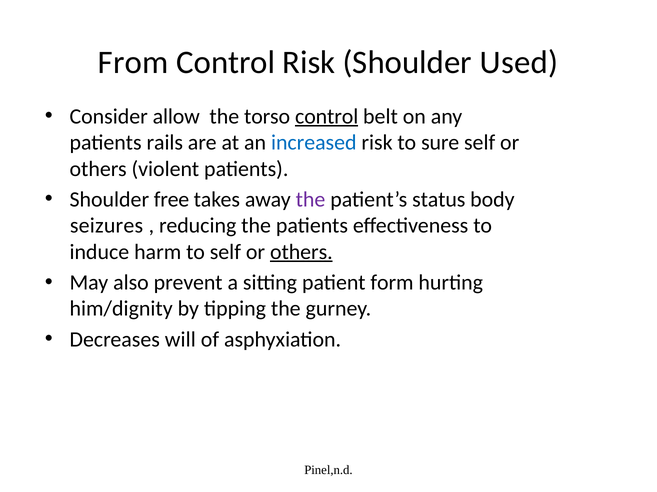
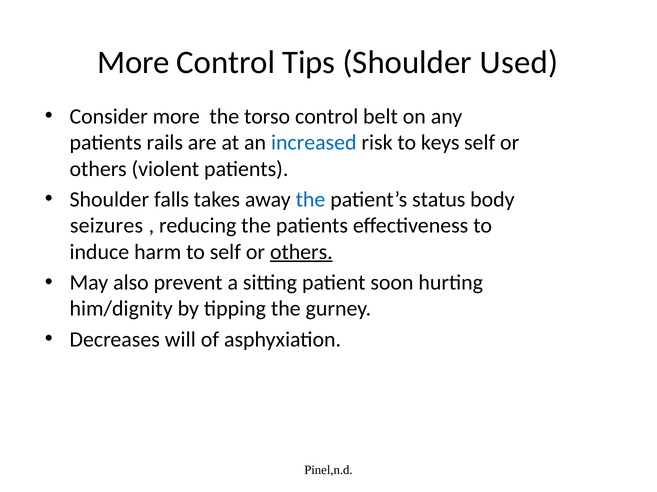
From at (133, 63): From -> More
Control Risk: Risk -> Tips
Consider allow: allow -> more
control at (327, 117) underline: present -> none
sure: sure -> keys
free: free -> falls
the at (310, 200) colour: purple -> blue
form: form -> soon
